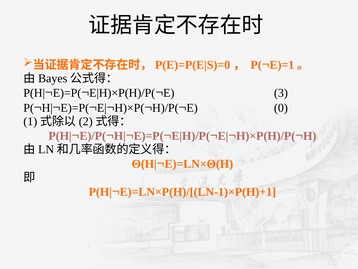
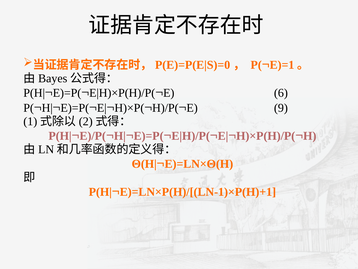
3: 3 -> 6
0: 0 -> 9
